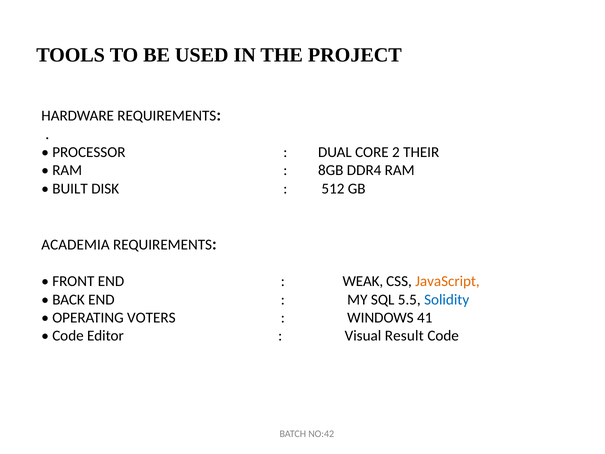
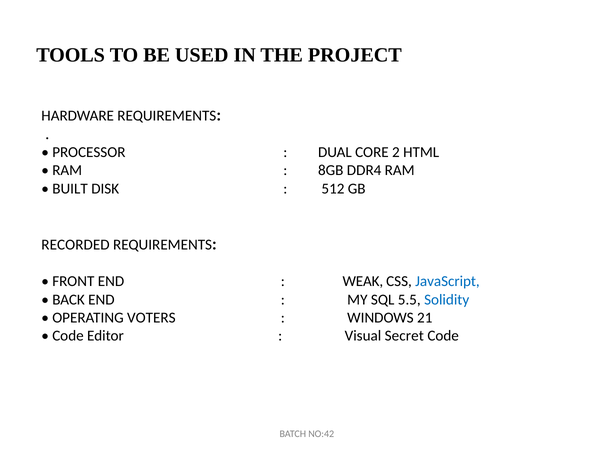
THEIR: THEIR -> HTML
ACADEMIA: ACADEMIA -> RECORDED
JavaScript colour: orange -> blue
41: 41 -> 21
Result: Result -> Secret
